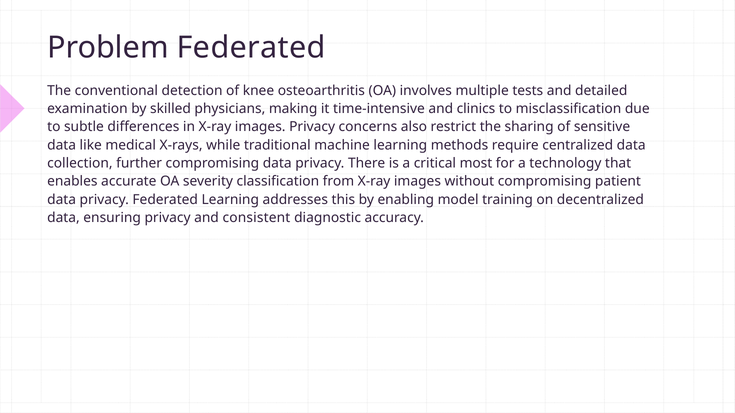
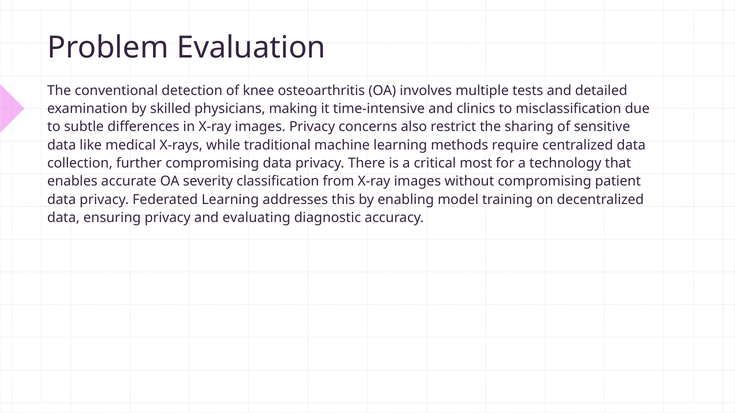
Problem Federated: Federated -> Evaluation
consistent: consistent -> evaluating
